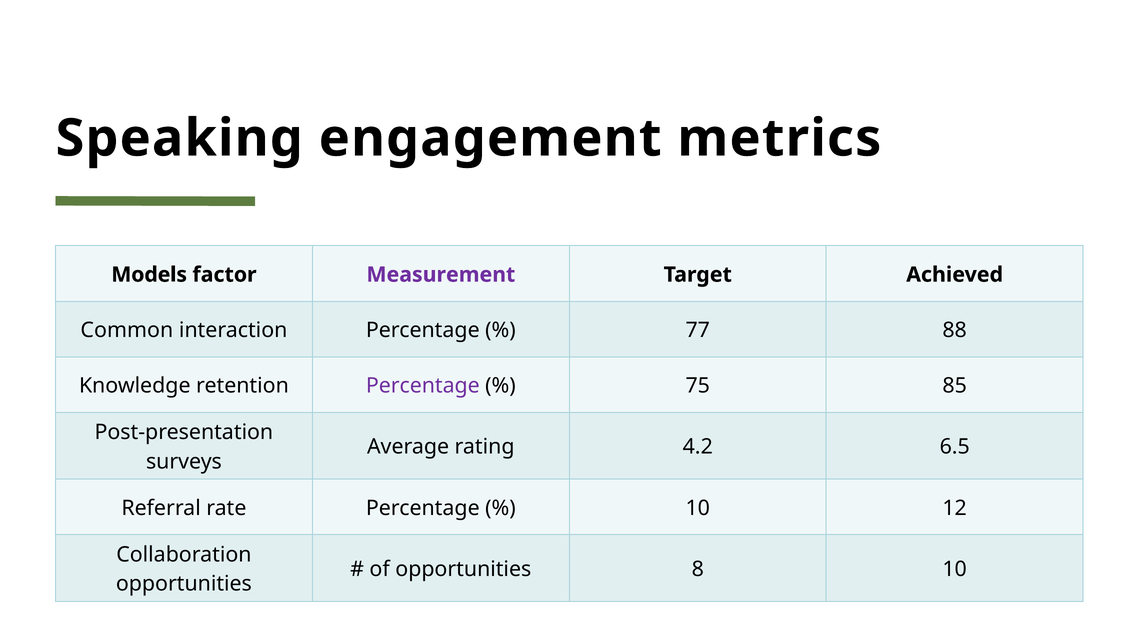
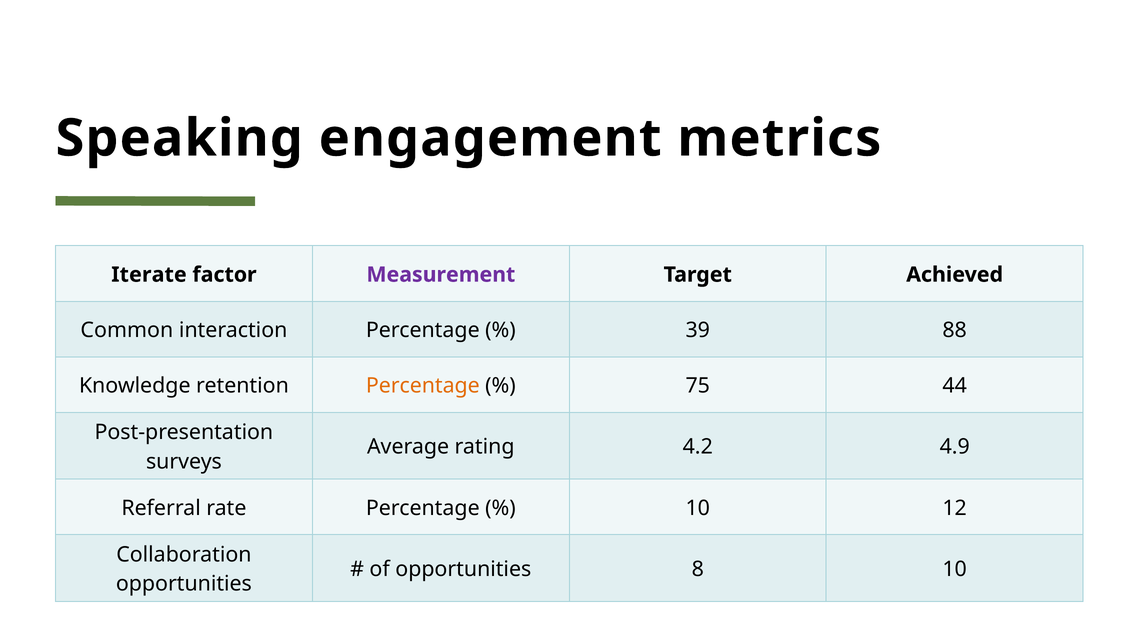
Models: Models -> Iterate
77: 77 -> 39
Percentage at (423, 386) colour: purple -> orange
85: 85 -> 44
6.5: 6.5 -> 4.9
